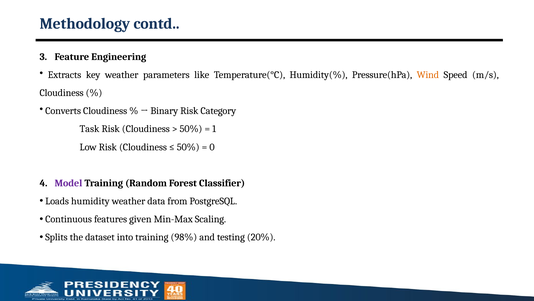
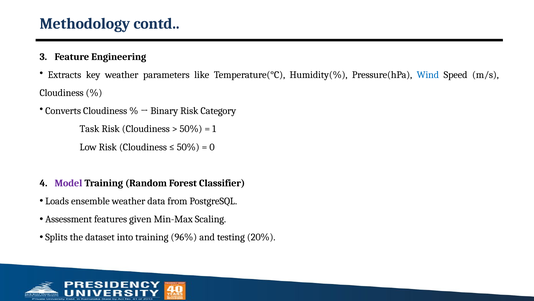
Wind colour: orange -> blue
humidity: humidity -> ensemble
Continuous: Continuous -> Assessment
98%: 98% -> 96%
